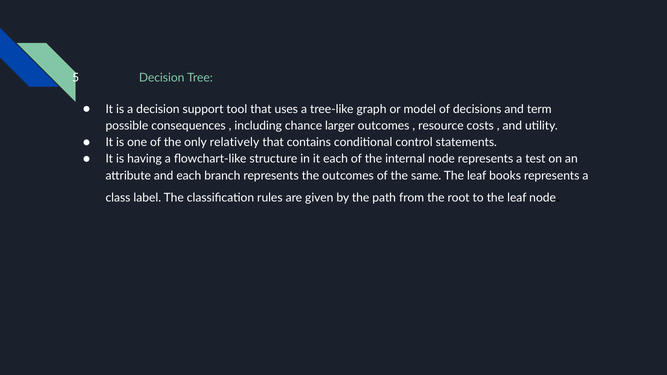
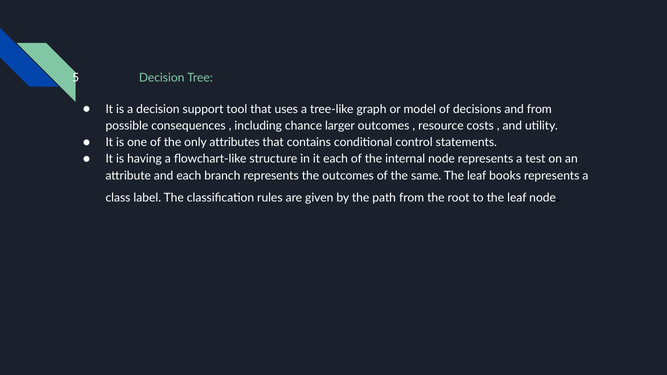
and term: term -> from
relatively: relatively -> attributes
